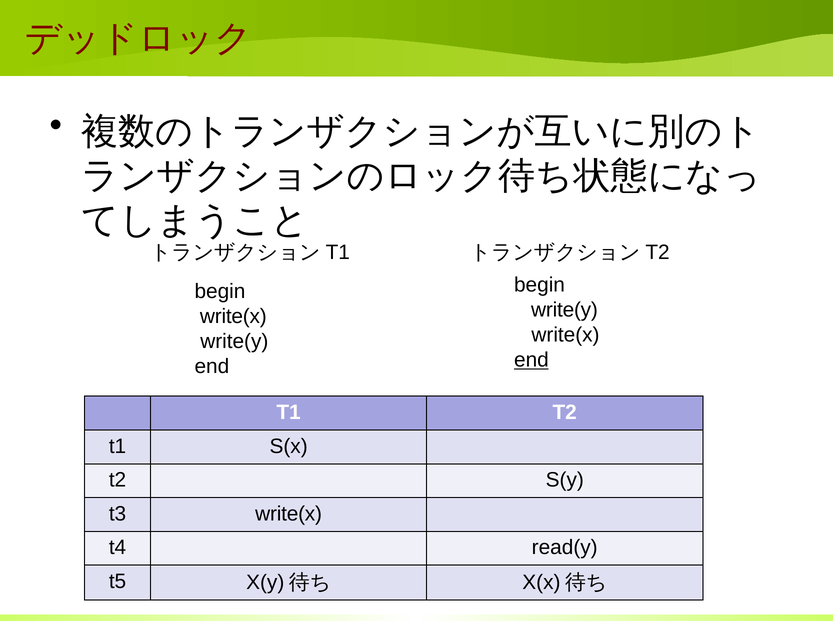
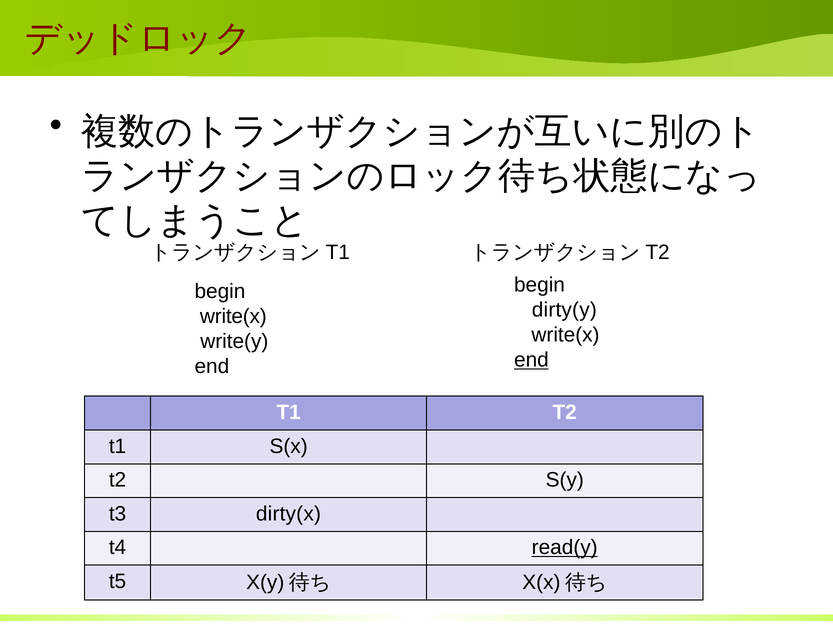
write(y at (564, 310): write(y -> dirty(y
t3 write(x: write(x -> dirty(x
read(y underline: none -> present
